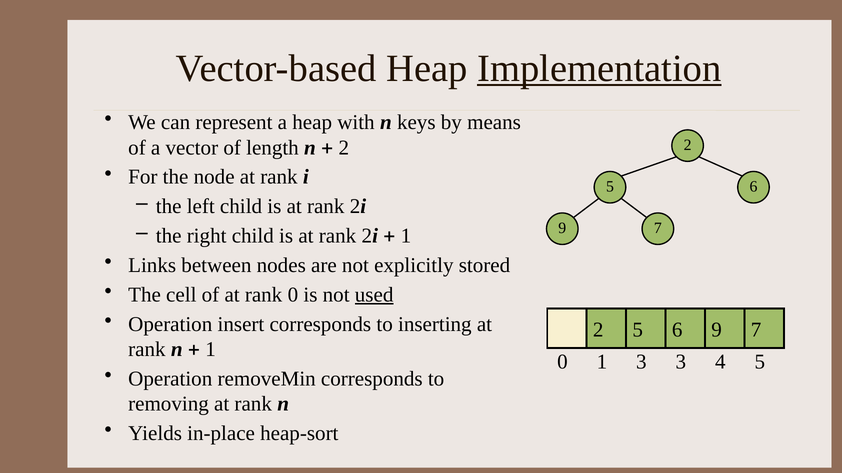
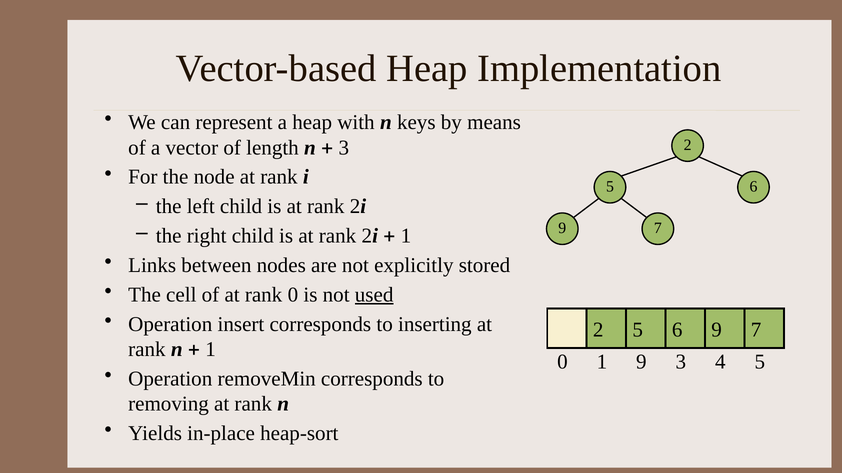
Implementation underline: present -> none
2 at (344, 148): 2 -> 3
1 3: 3 -> 9
